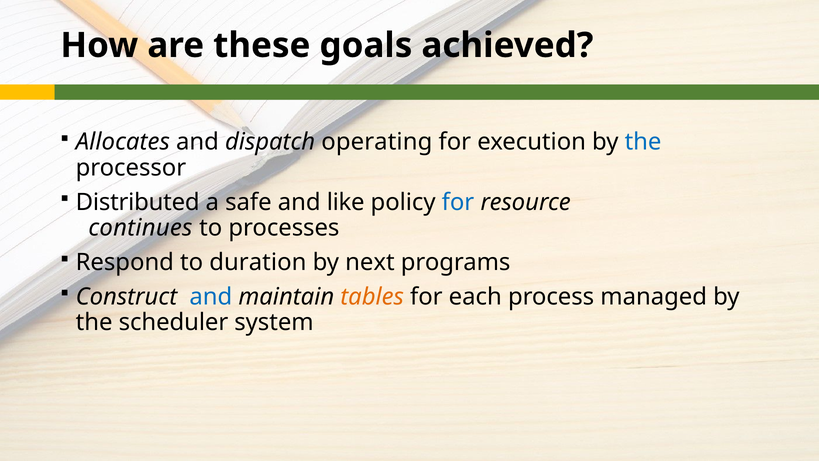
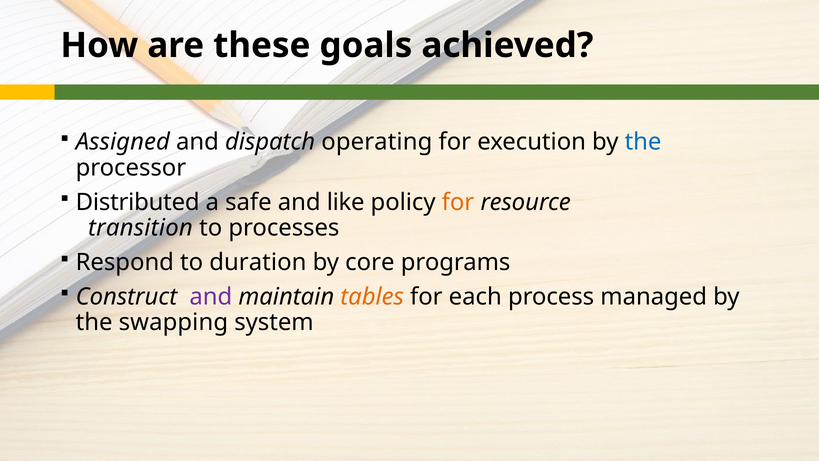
Allocates: Allocates -> Assigned
for at (458, 202) colour: blue -> orange
continues: continues -> transition
next: next -> core
and at (211, 296) colour: blue -> purple
scheduler: scheduler -> swapping
